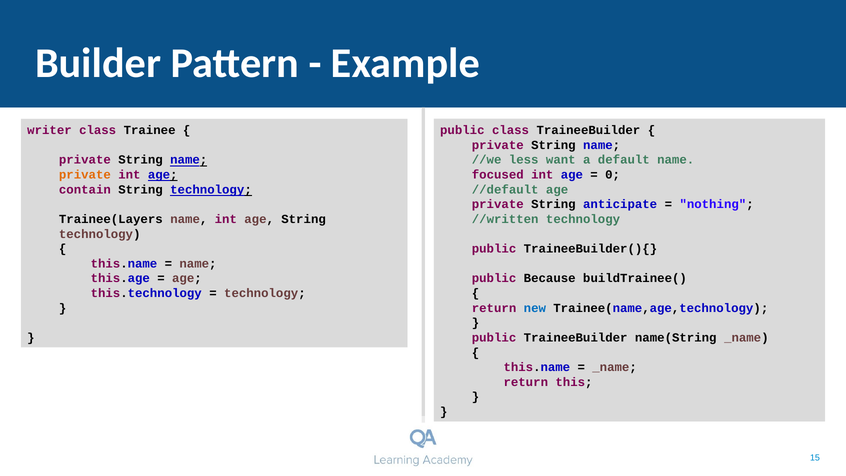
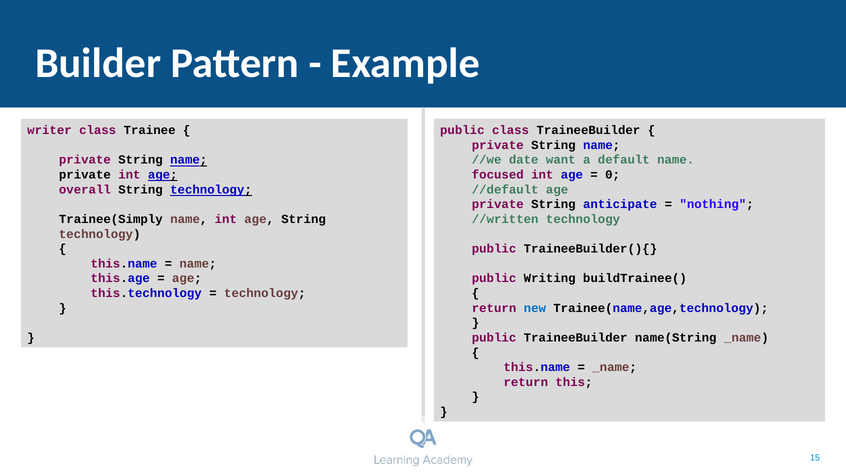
less: less -> date
private at (85, 175) colour: orange -> black
contain: contain -> overall
Trainee(Layers: Trainee(Layers -> Trainee(Simply
Because: Because -> Writing
